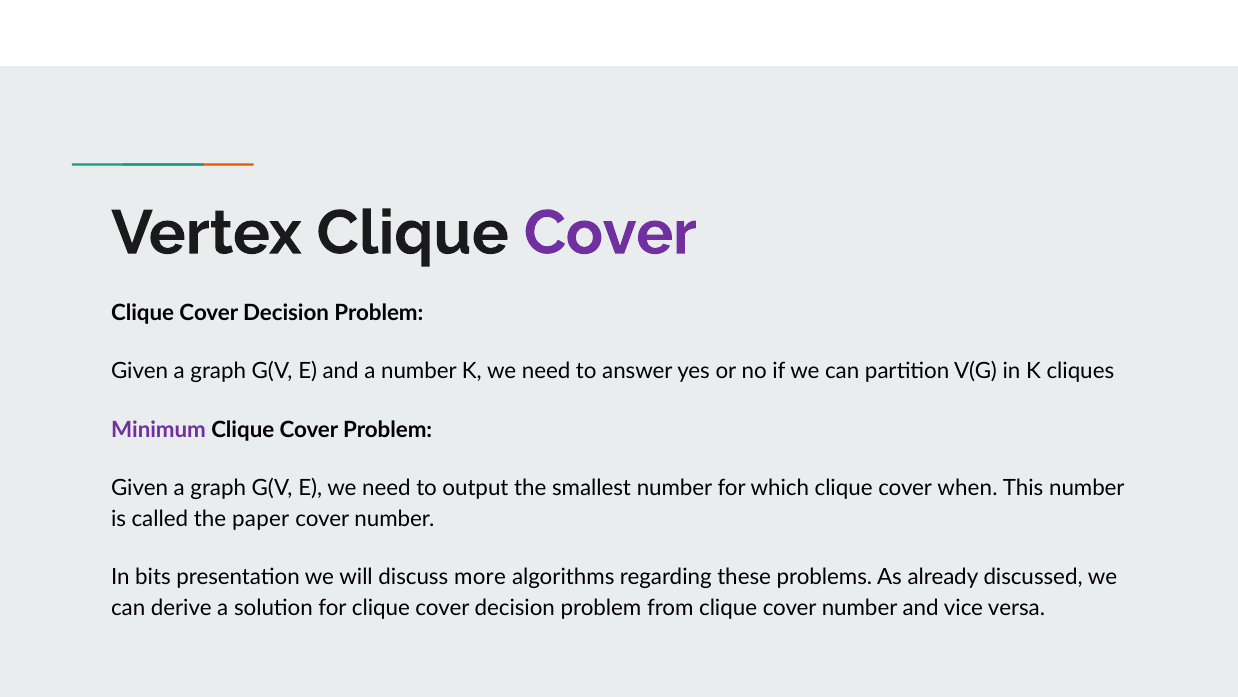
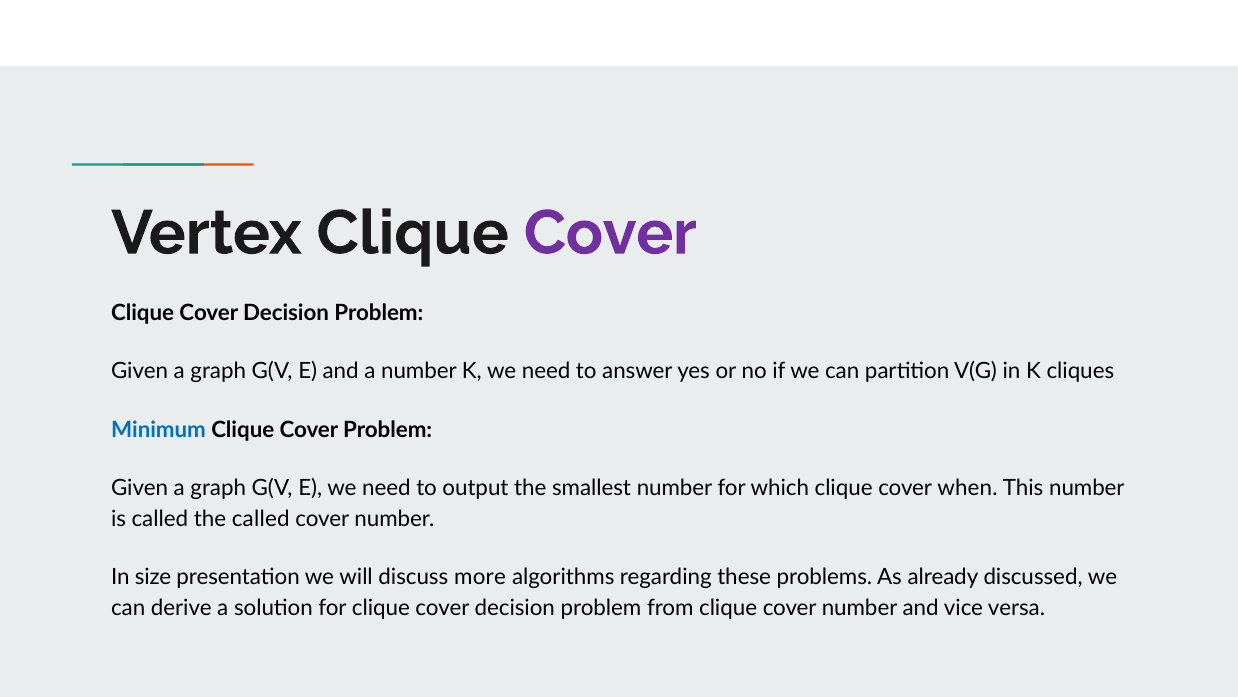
Minimum colour: purple -> blue
the paper: paper -> called
bits: bits -> size
